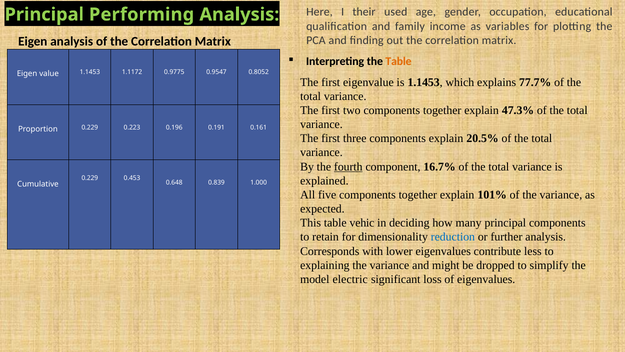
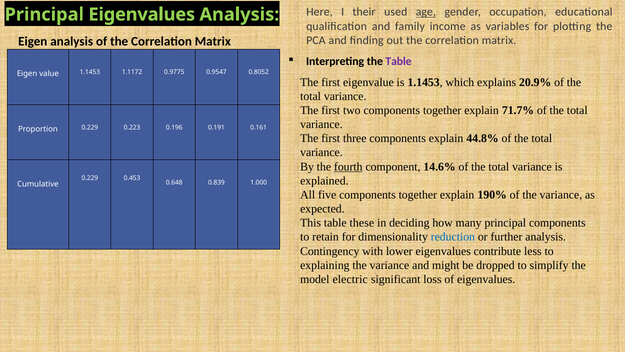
age underline: none -> present
Principal Performing: Performing -> Eigenvalues
Table at (399, 61) colour: orange -> purple
77.7%: 77.7% -> 20.9%
47.3%: 47.3% -> 71.7%
20.5%: 20.5% -> 44.8%
16.7%: 16.7% -> 14.6%
101%: 101% -> 190%
vehic: vehic -> these
Corresponds: Corresponds -> Contingency
